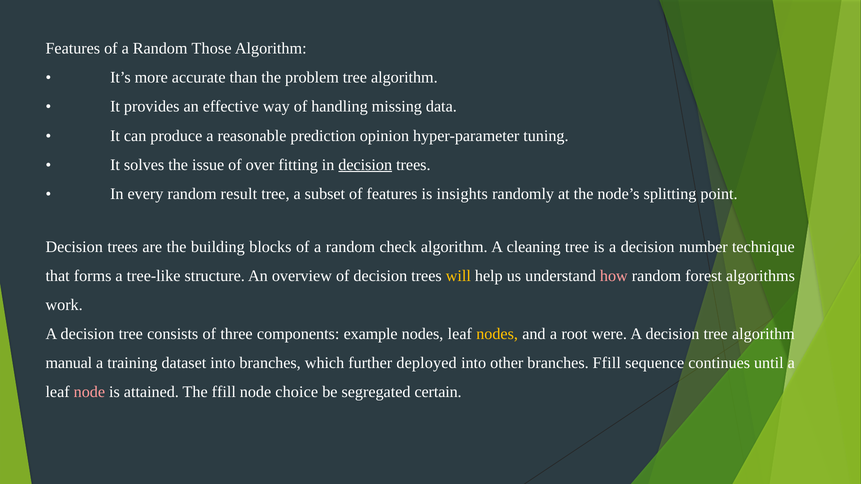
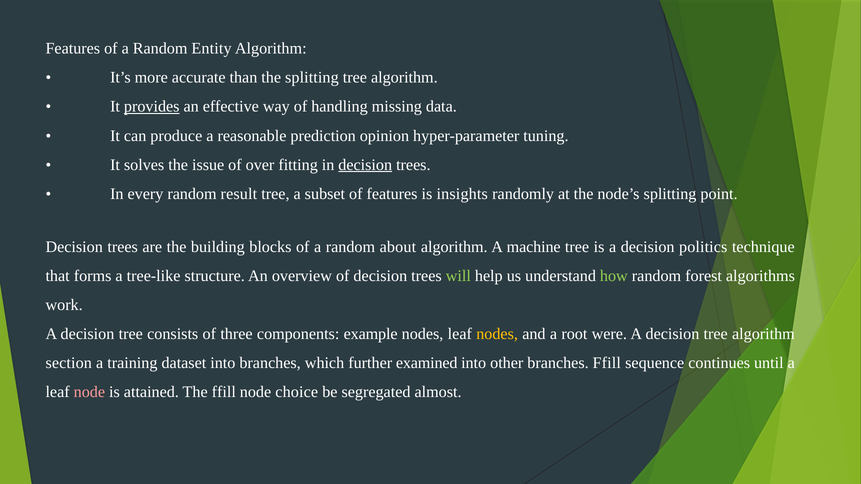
Those: Those -> Entity
the problem: problem -> splitting
provides underline: none -> present
check: check -> about
cleaning: cleaning -> machine
number: number -> politics
will colour: yellow -> light green
how colour: pink -> light green
manual: manual -> section
deployed: deployed -> examined
certain: certain -> almost
